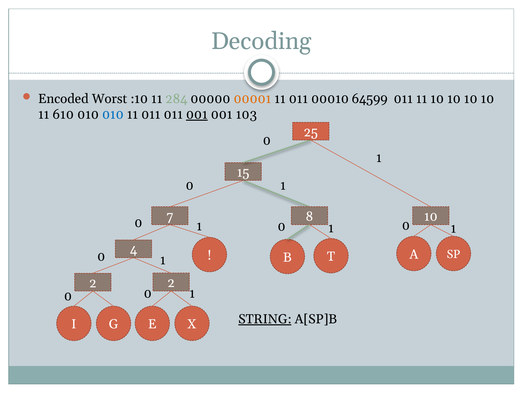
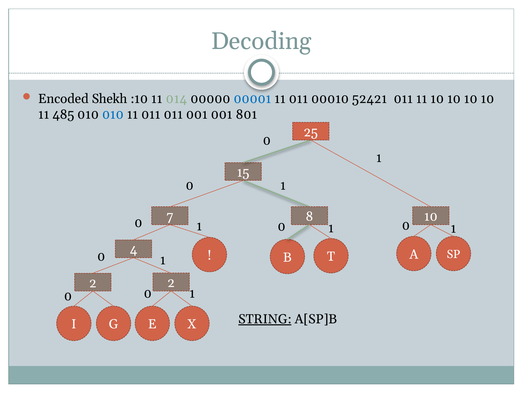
Worst: Worst -> Shekh
284: 284 -> 014
00001 colour: orange -> blue
64599: 64599 -> 52421
610: 610 -> 485
001 at (197, 114) underline: present -> none
103: 103 -> 801
